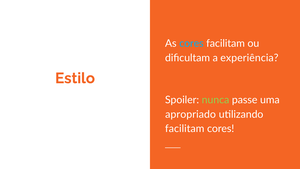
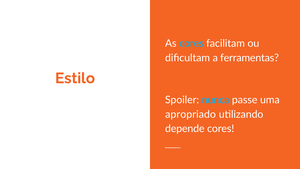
experiência: experiência -> ferramentas
nunca colour: light green -> light blue
facilitam at (185, 129): facilitam -> depende
